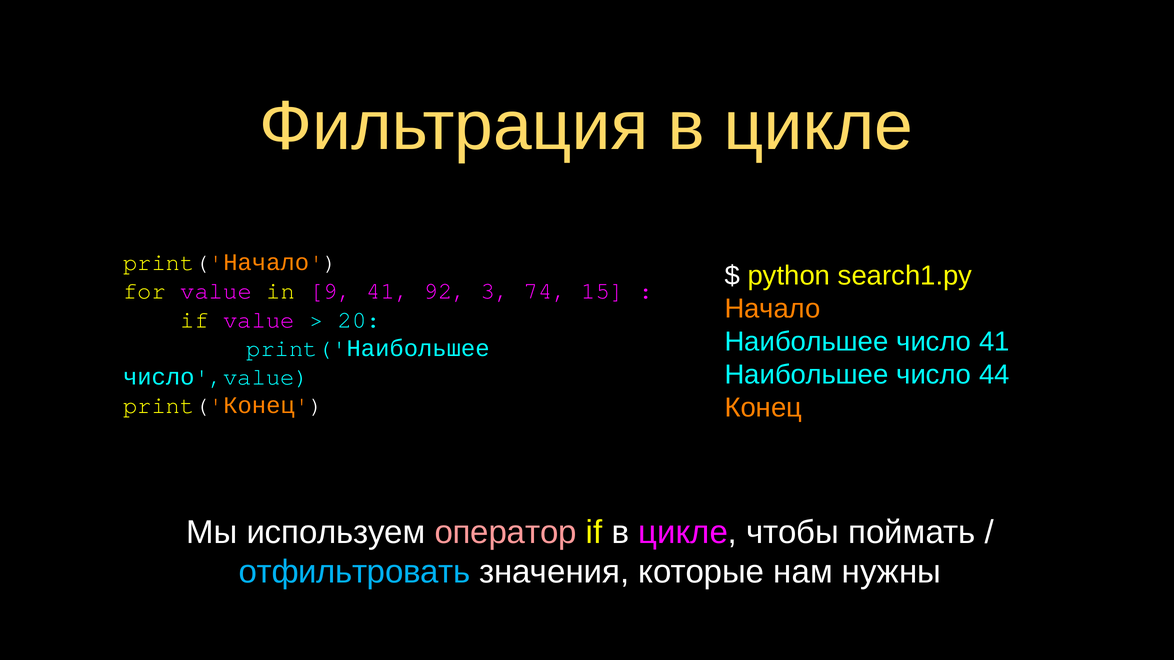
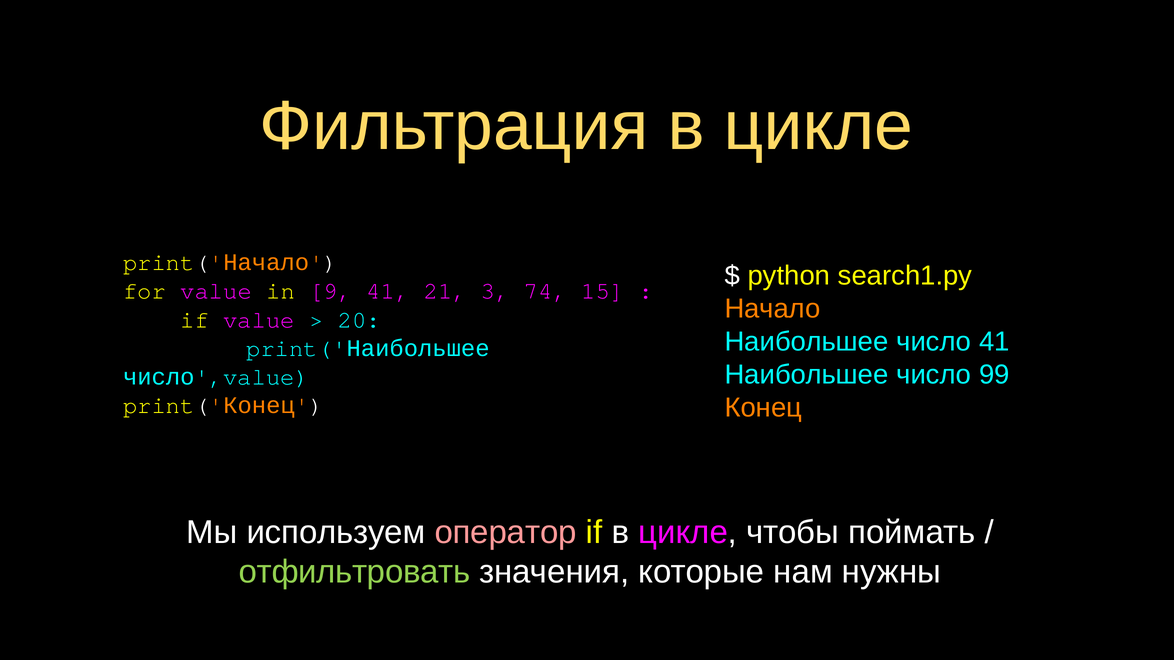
92: 92 -> 21
44: 44 -> 99
отфильтровать colour: light blue -> light green
